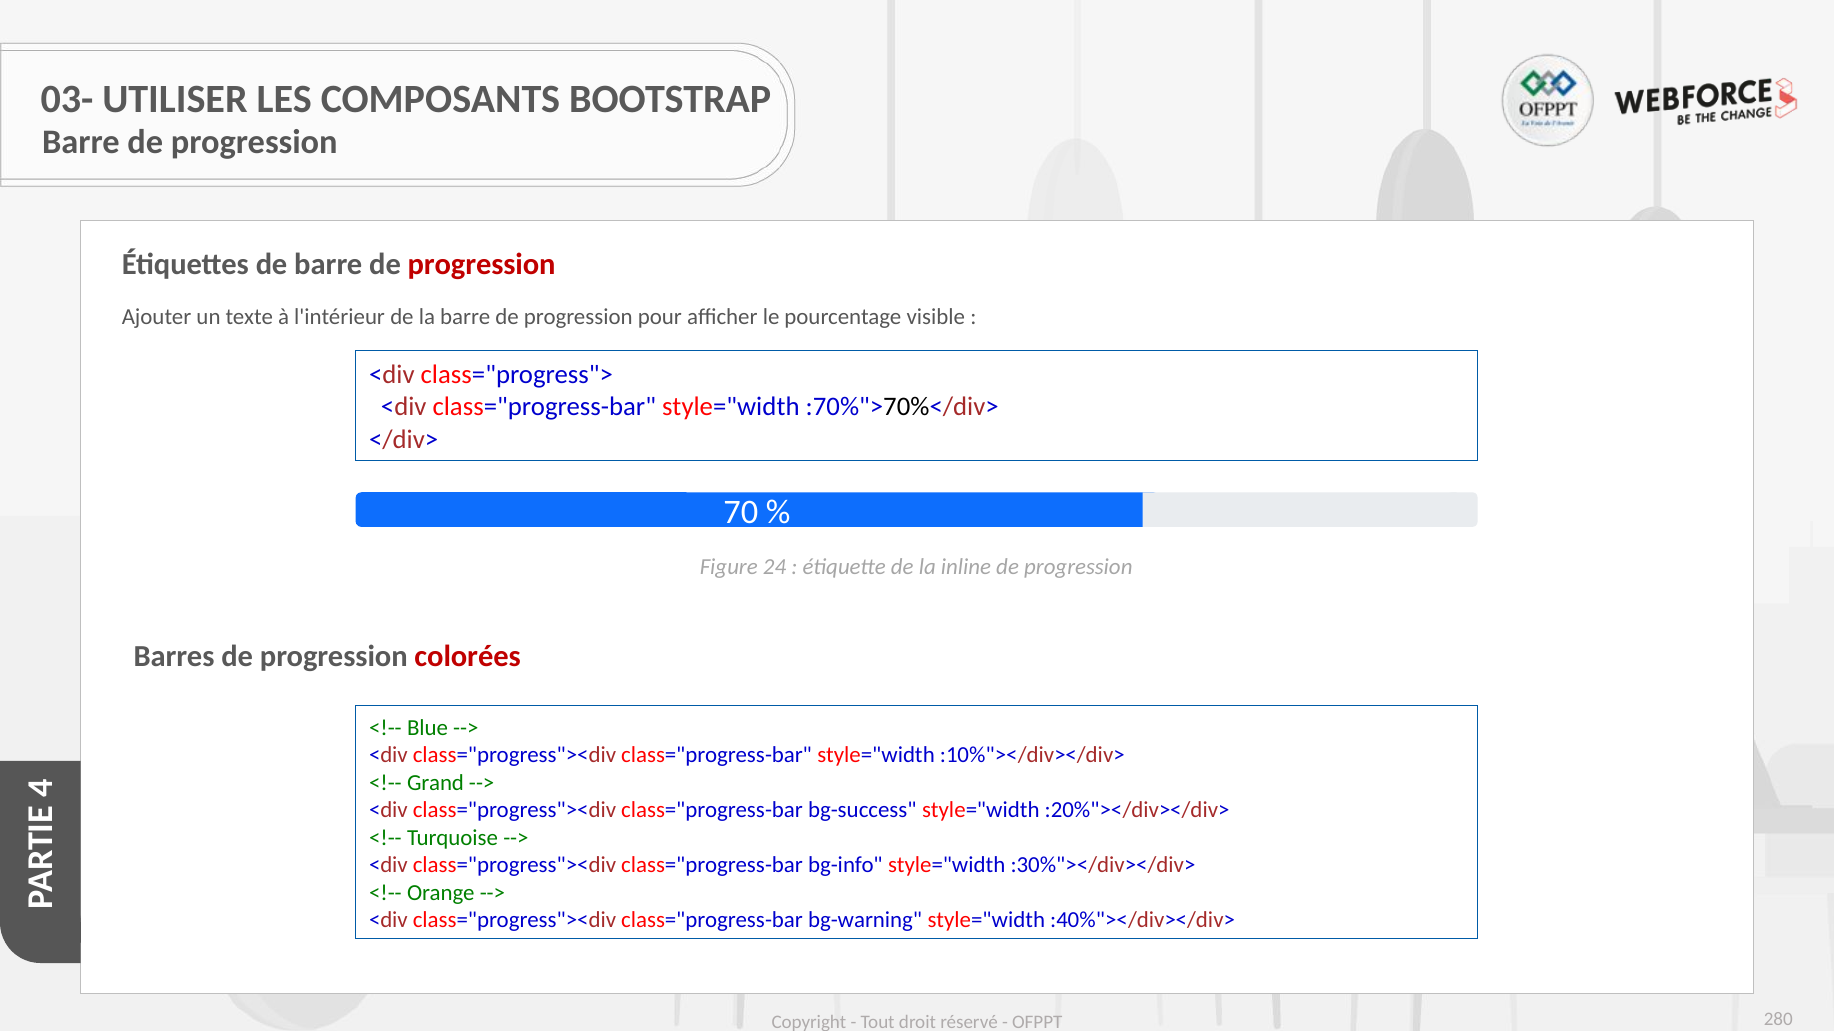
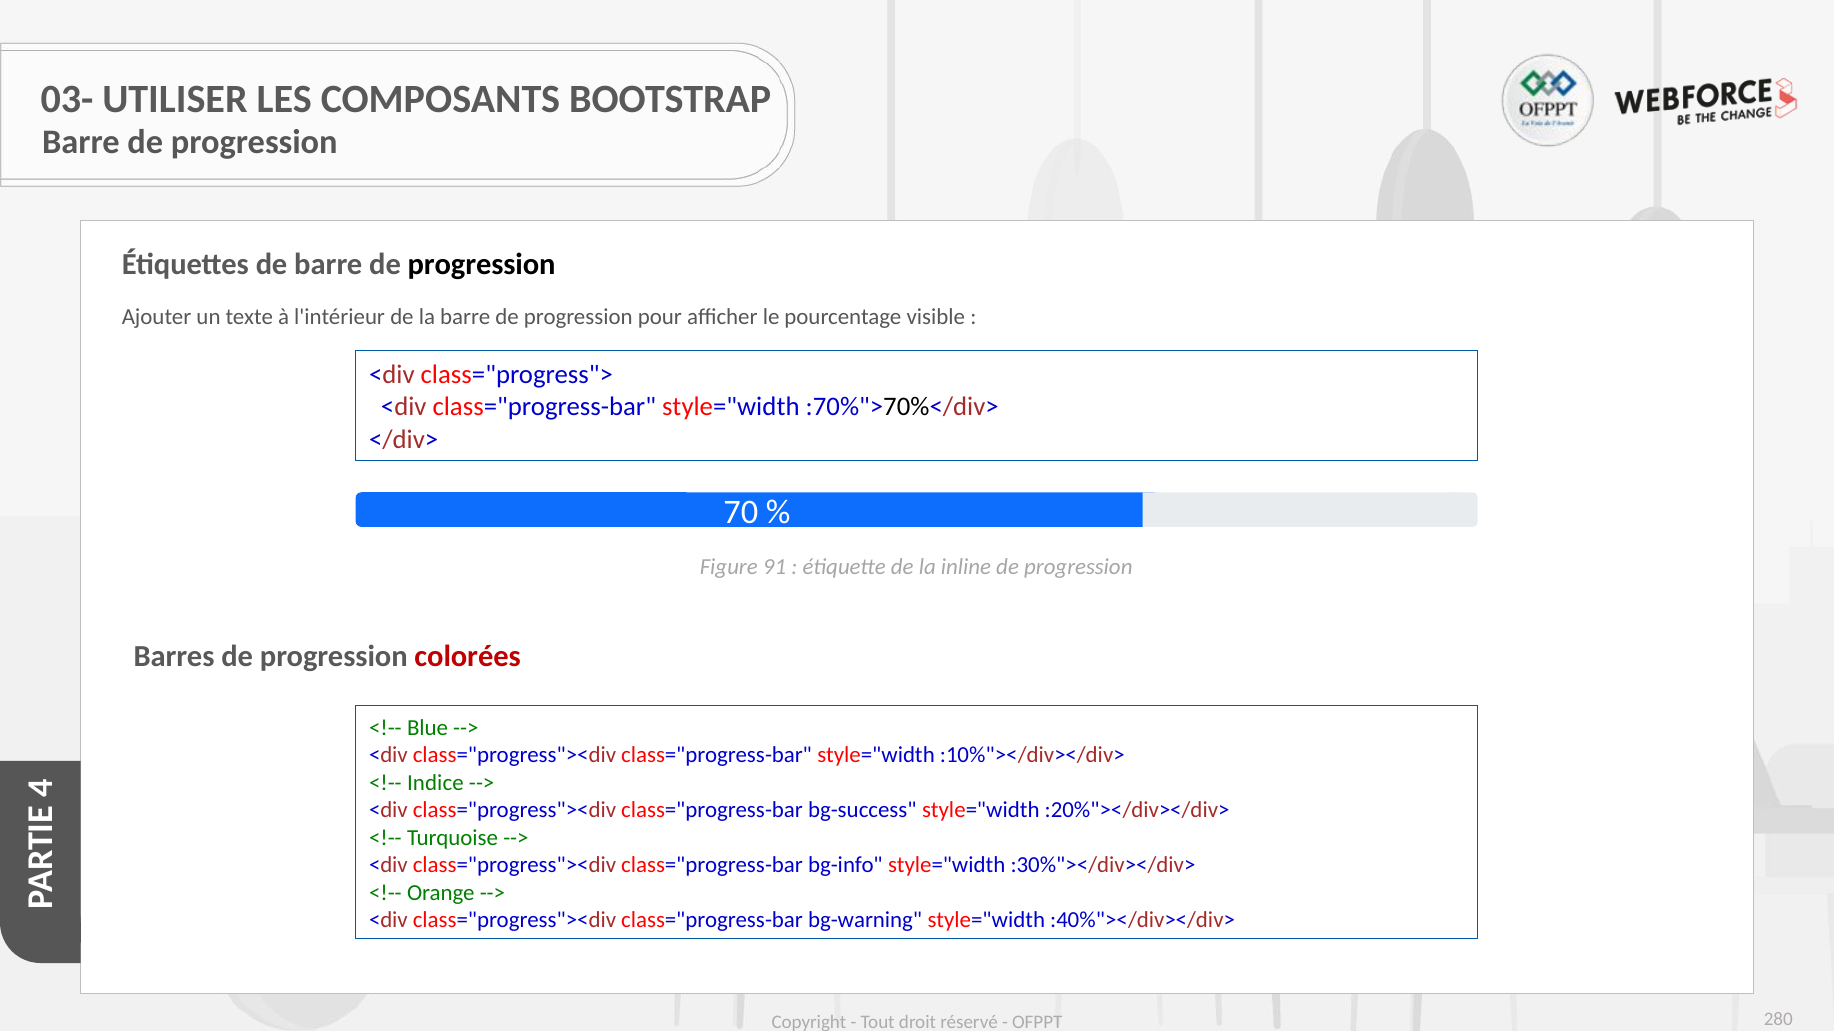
progression at (482, 264) colour: red -> black
24: 24 -> 91
Grand: Grand -> Indice
